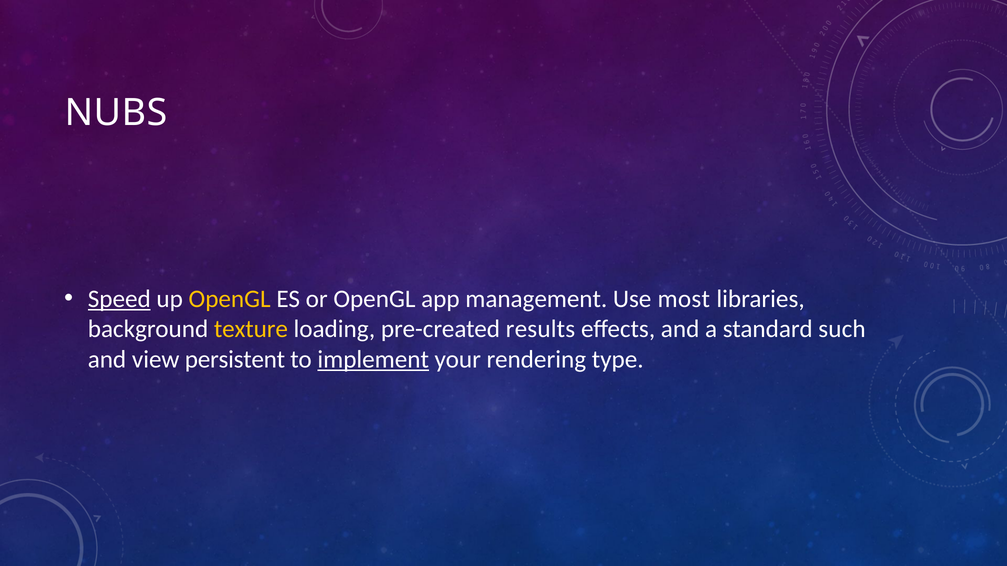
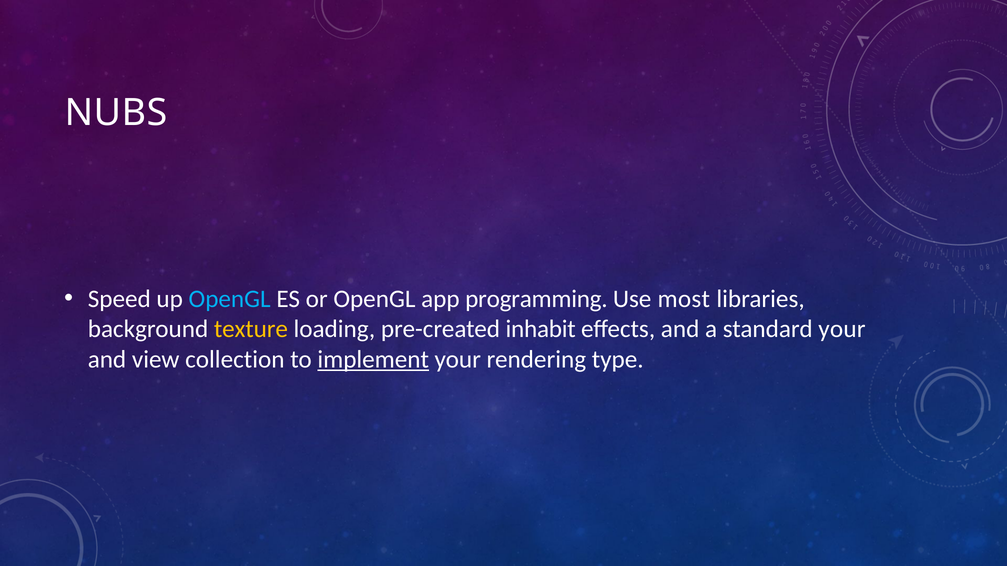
Speed underline: present -> none
OpenGL at (230, 299) colour: yellow -> light blue
management: management -> programming
results: results -> inhabit
standard such: such -> your
persistent: persistent -> collection
